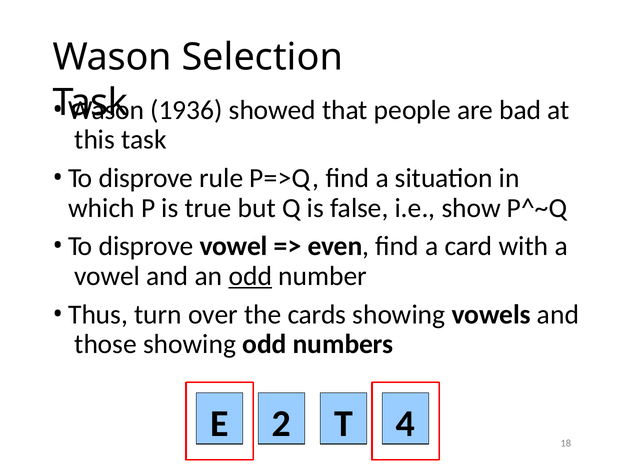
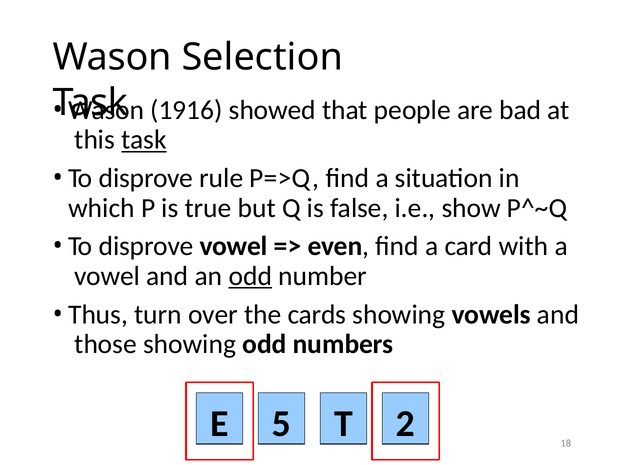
1936: 1936 -> 1916
task at (144, 140) underline: none -> present
2: 2 -> 5
4: 4 -> 2
